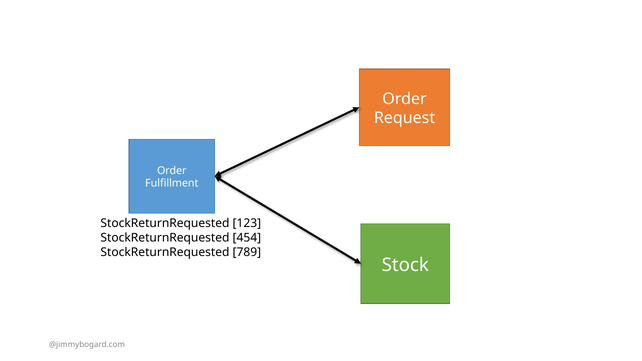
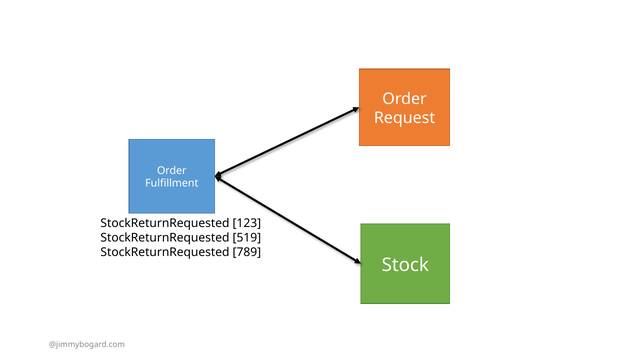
454: 454 -> 519
